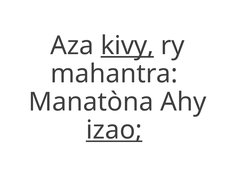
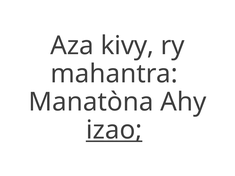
kivy underline: present -> none
